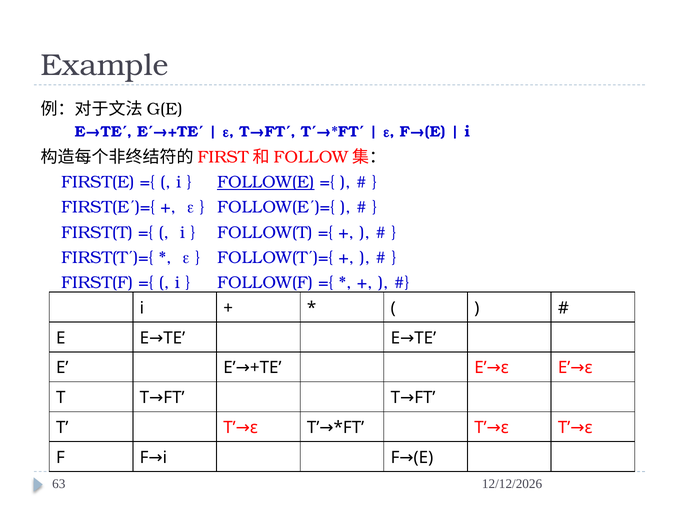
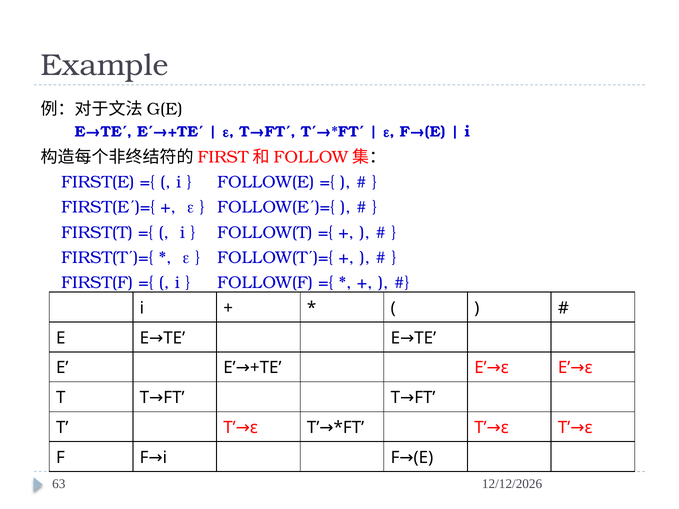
FOLLOW(E underline: present -> none
